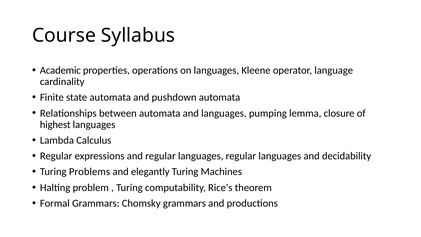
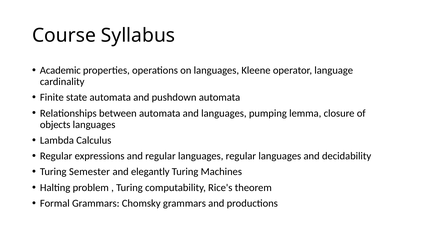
highest: highest -> objects
Problems: Problems -> Semester
